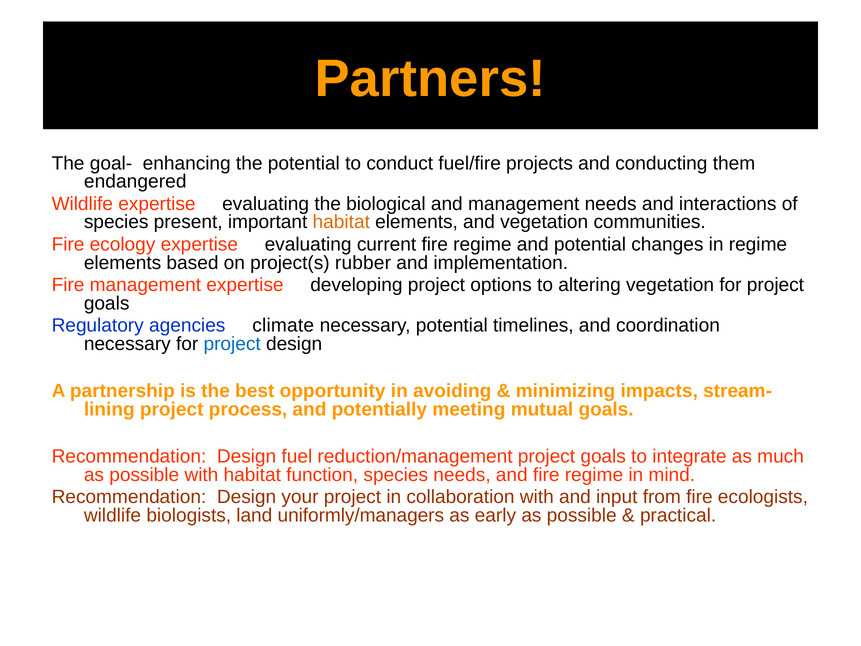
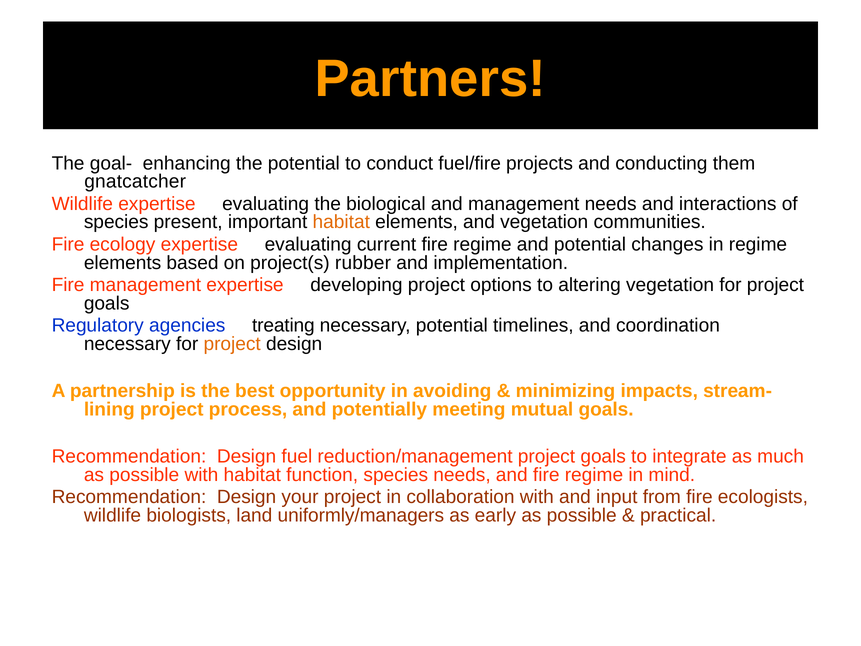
endangered: endangered -> gnatcatcher
climate: climate -> treating
project at (232, 344) colour: blue -> orange
